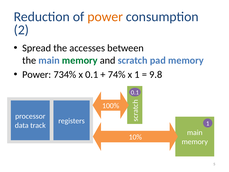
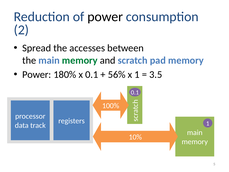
power at (105, 17) colour: orange -> black
734%: 734% -> 180%
74%: 74% -> 56%
9.8: 9.8 -> 3.5
